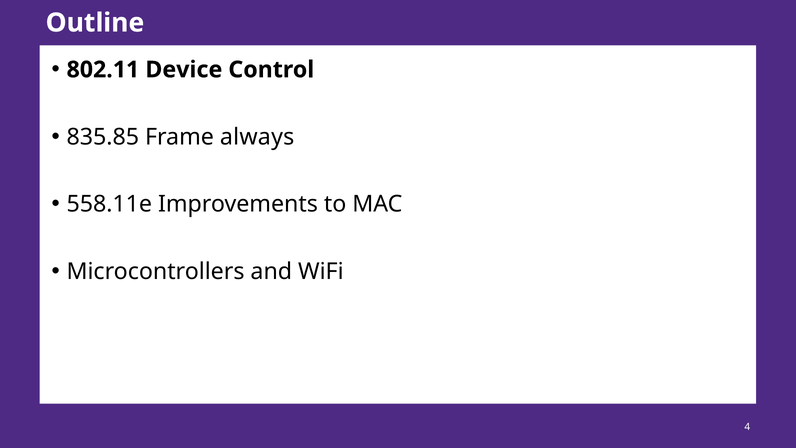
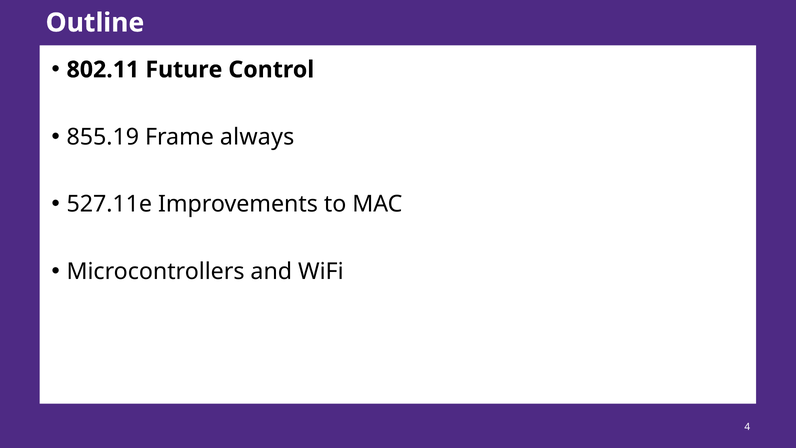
Device: Device -> Future
835.85: 835.85 -> 855.19
558.11e: 558.11e -> 527.11e
